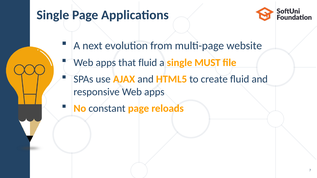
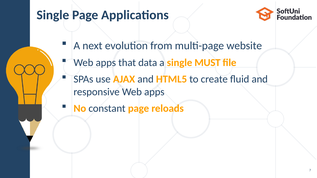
that fluid: fluid -> data
